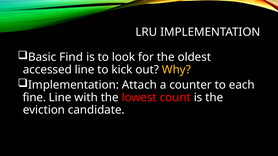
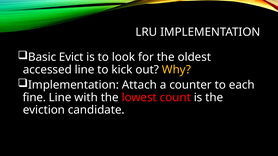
Find: Find -> Evict
